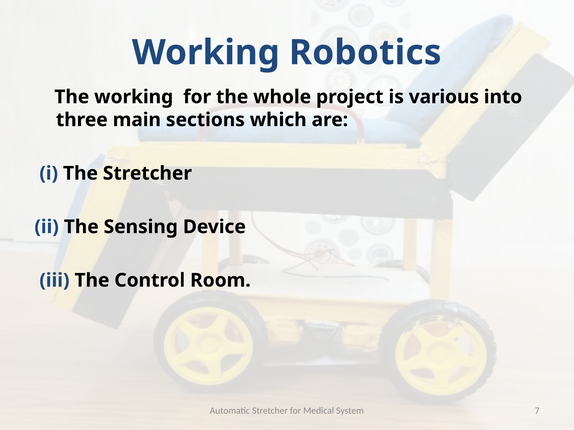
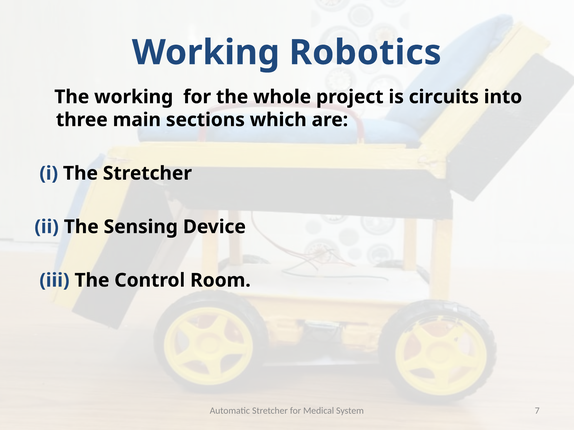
various: various -> circuits
